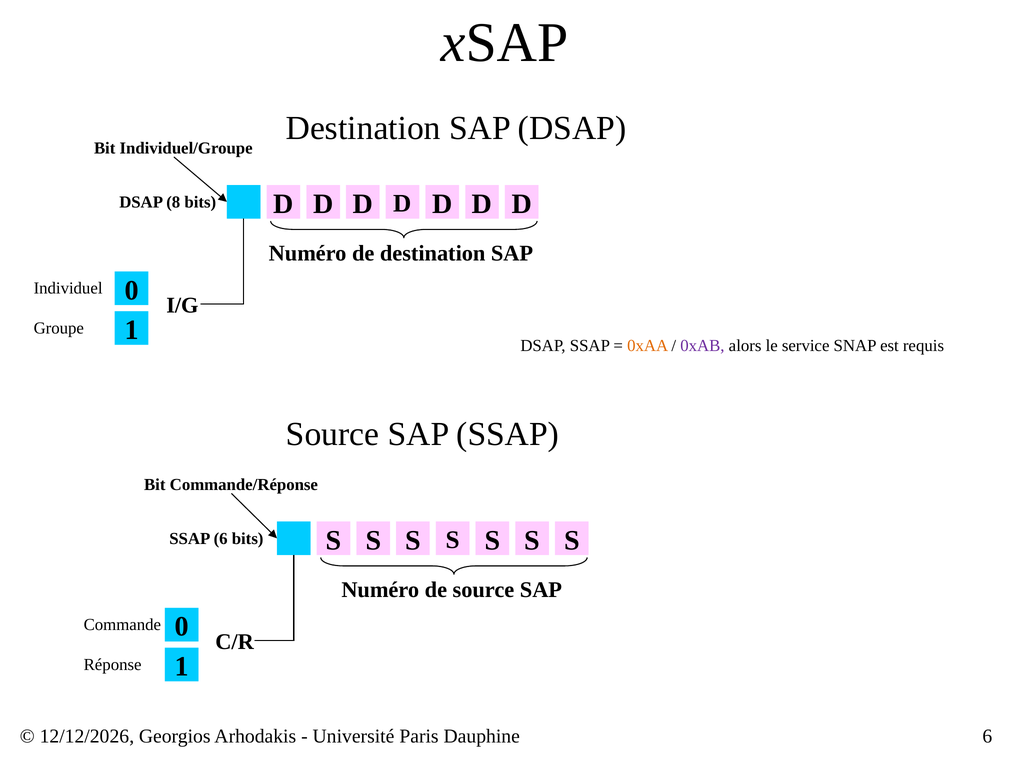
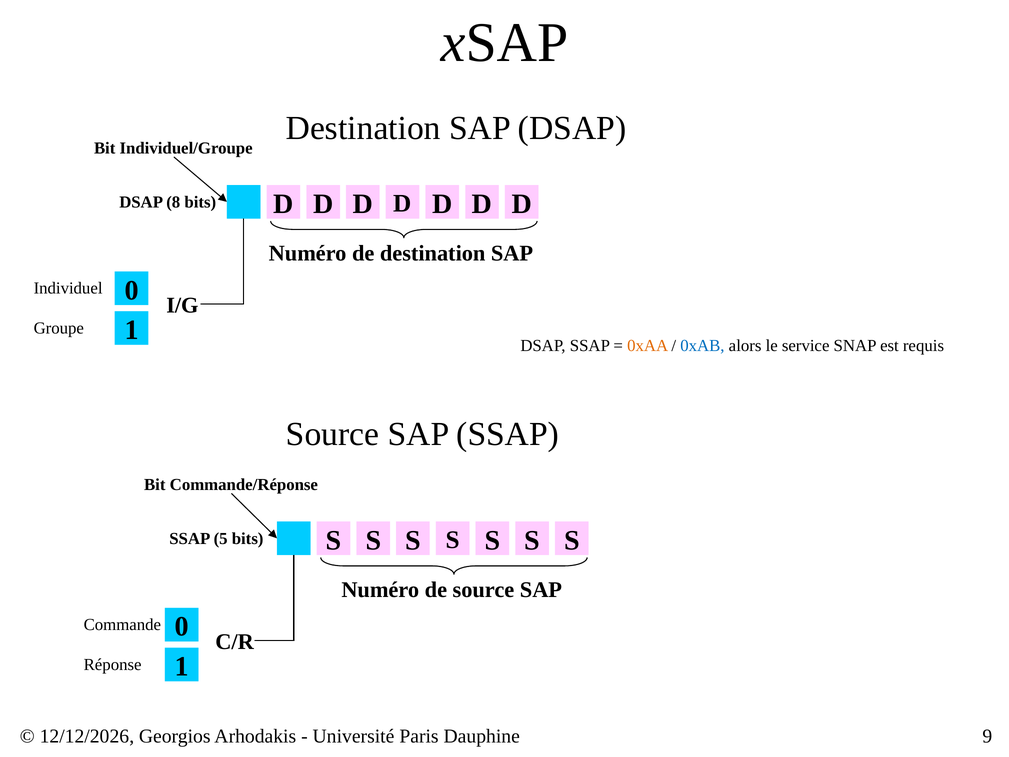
0xAB colour: purple -> blue
SSAP 6: 6 -> 5
Dauphine 6: 6 -> 9
